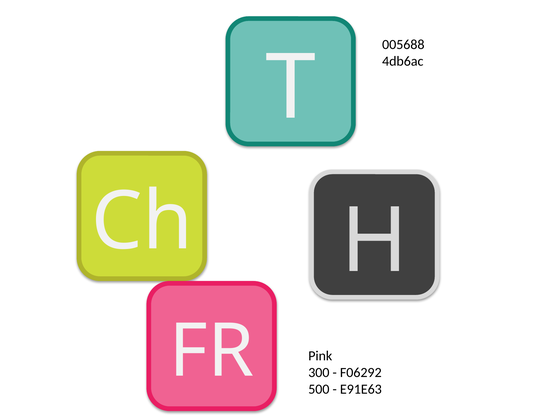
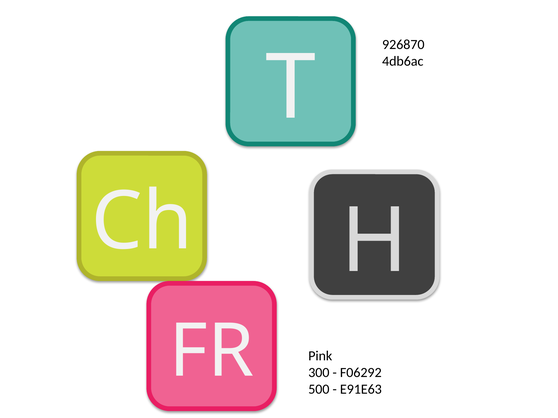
005688: 005688 -> 926870
